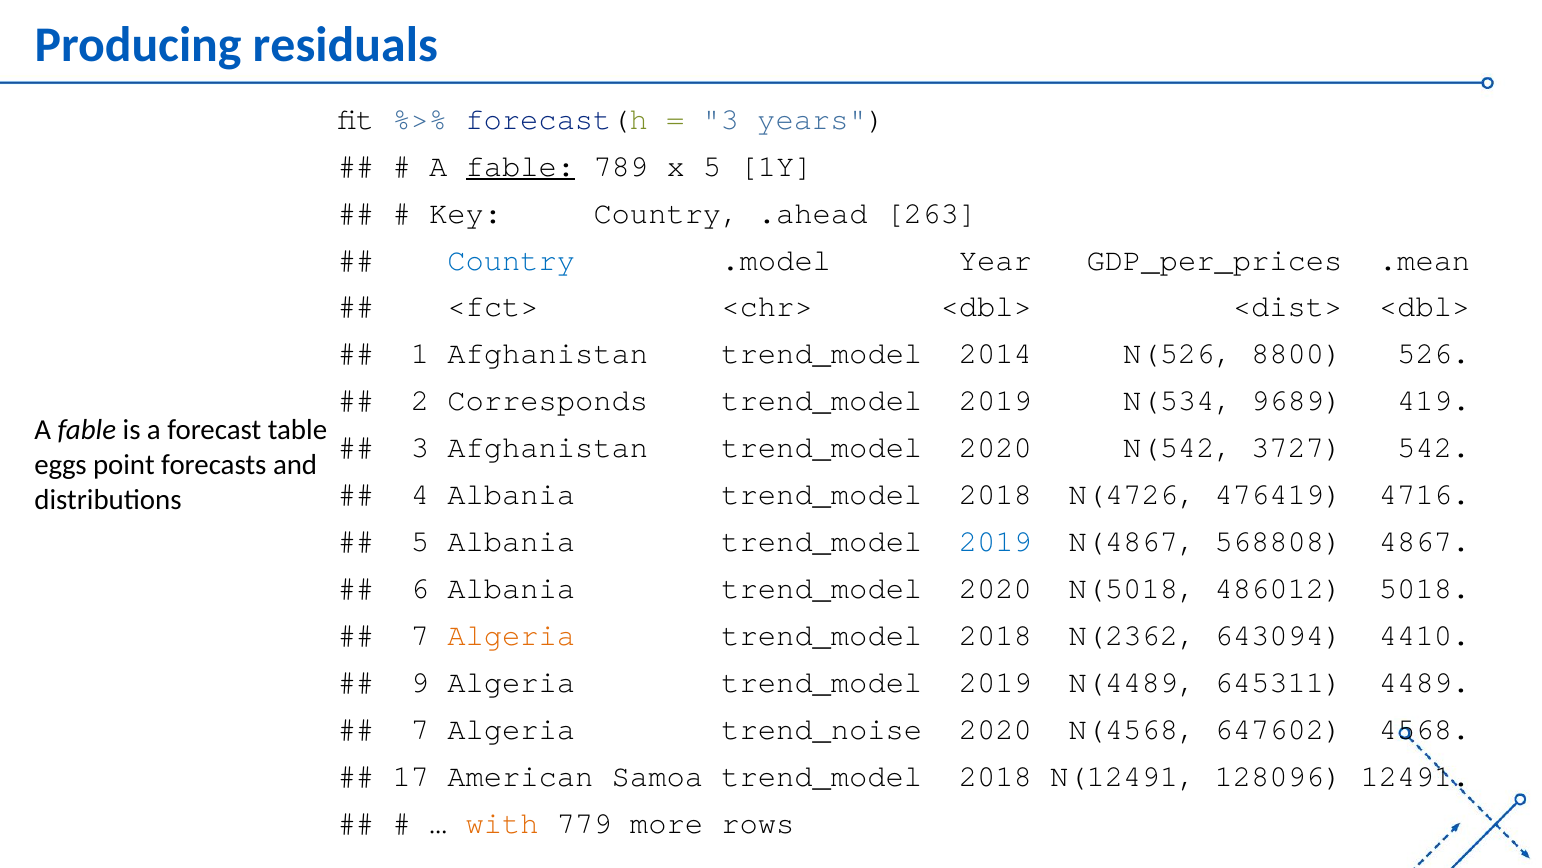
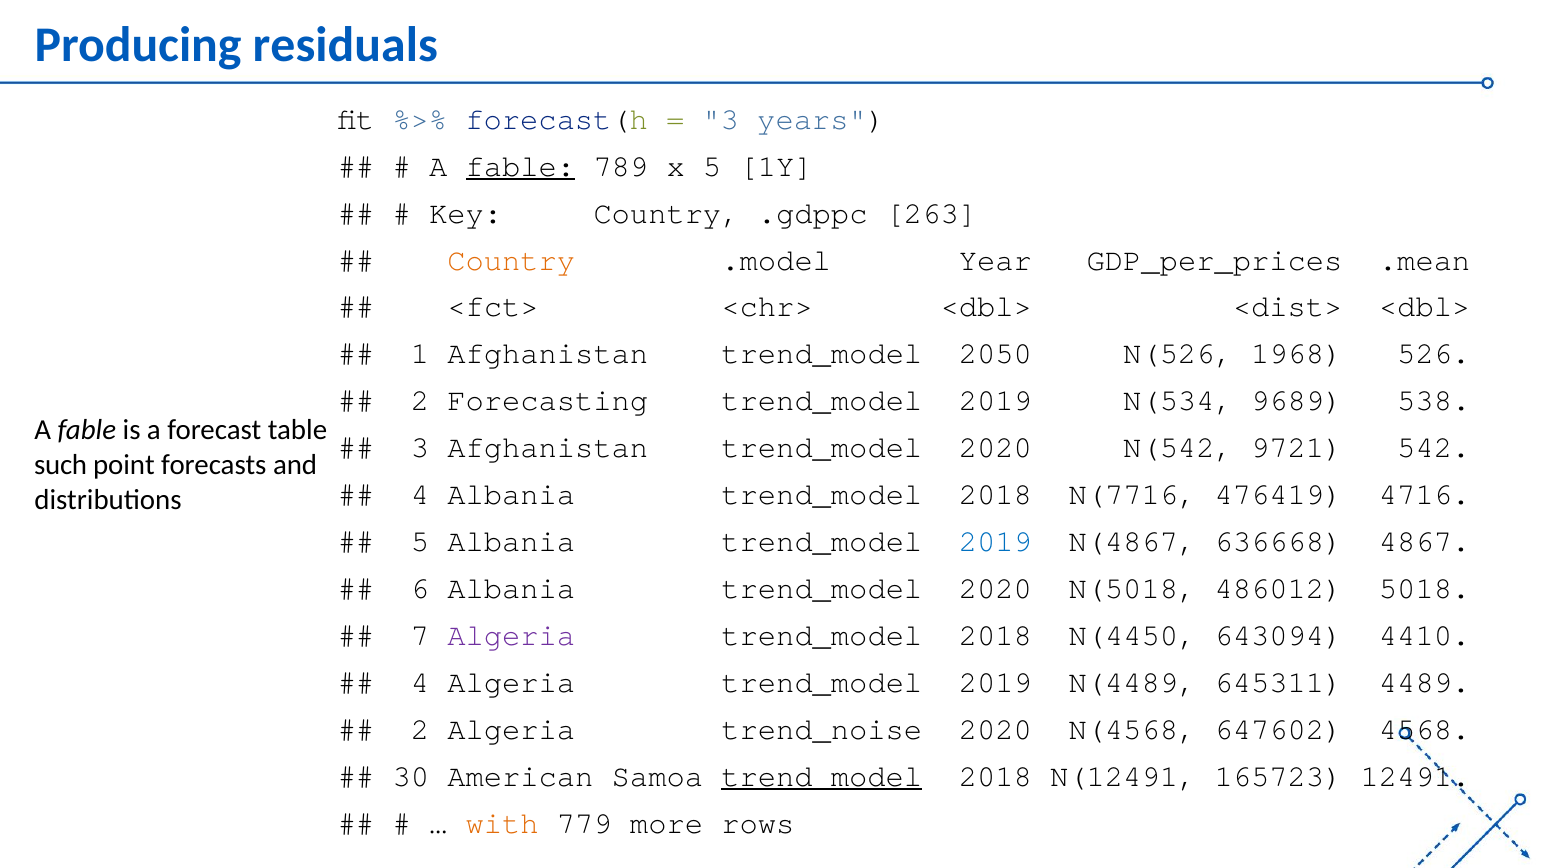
.ahead: .ahead -> .gdppc
Country at (511, 260) colour: blue -> orange
2014: 2014 -> 2050
8800: 8800 -> 1968
Corresponds: Corresponds -> Forecasting
419: 419 -> 538
3727: 3727 -> 9721
eggs: eggs -> such
N(4726: N(4726 -> N(7716
568808: 568808 -> 636668
Algeria at (511, 635) colour: orange -> purple
N(2362: N(2362 -> N(4450
9 at (420, 682): 9 -> 4
7 at (420, 729): 7 -> 2
17: 17 -> 30
trend_model at (822, 776) underline: none -> present
128096: 128096 -> 165723
